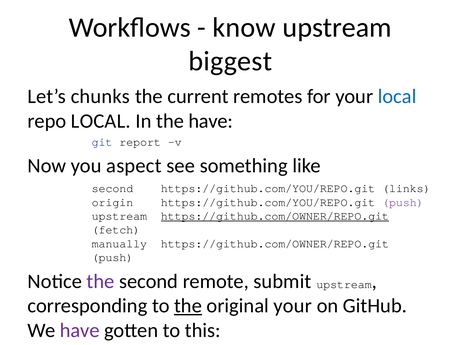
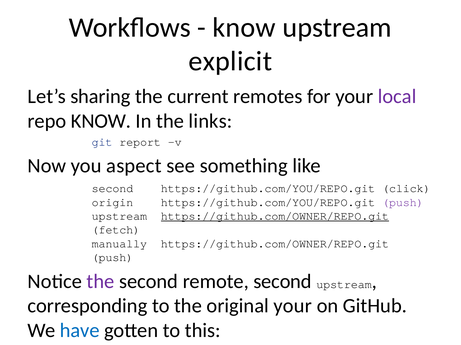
biggest: biggest -> explicit
chunks: chunks -> sharing
local at (397, 97) colour: blue -> purple
repo LOCAL: LOCAL -> KNOW
the have: have -> links
links: links -> click
remote submit: submit -> second
the at (188, 307) underline: present -> none
have at (80, 331) colour: purple -> blue
